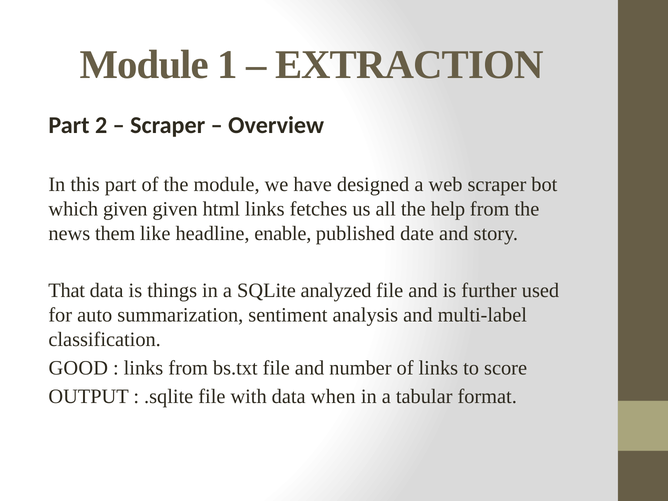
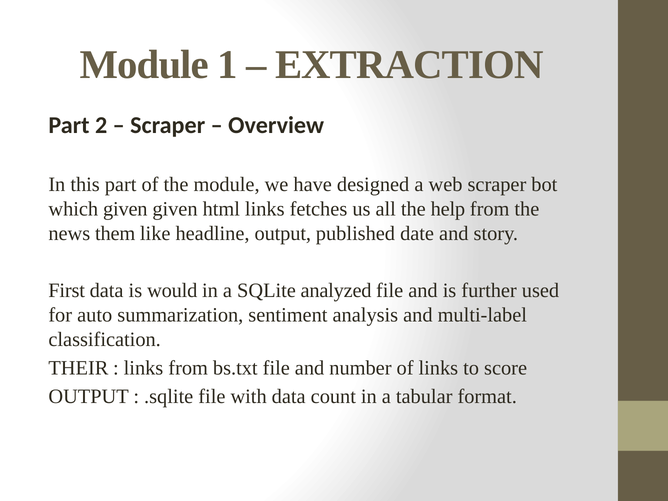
headline enable: enable -> output
That: That -> First
things: things -> would
GOOD: GOOD -> THEIR
when: when -> count
